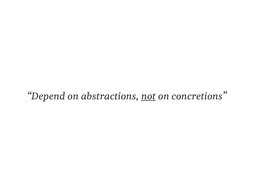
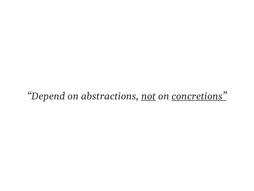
concretions underline: none -> present
